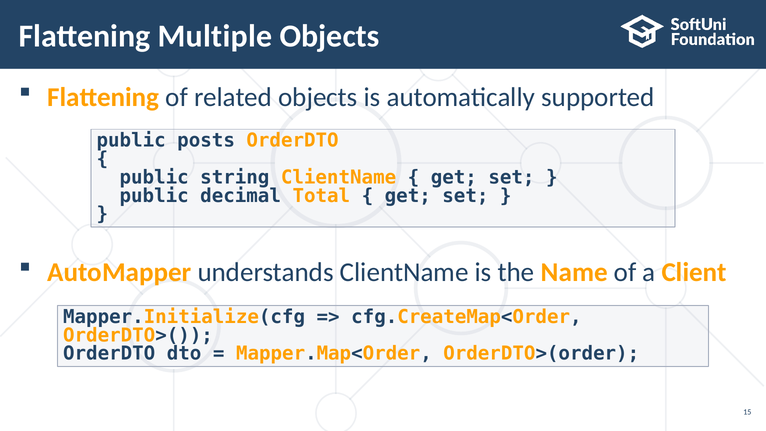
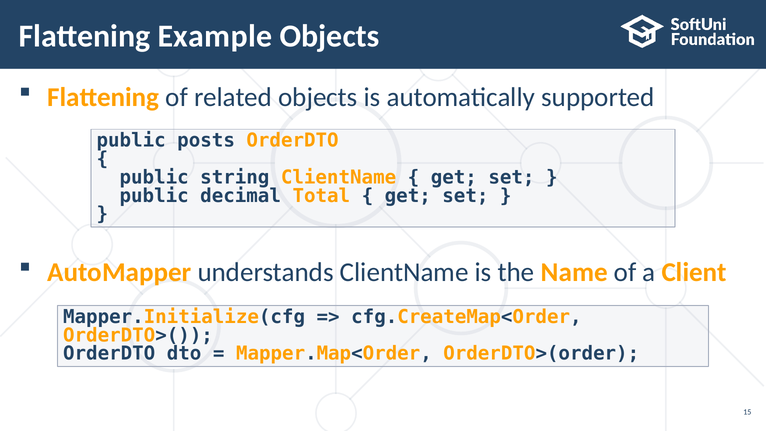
Multiple: Multiple -> Example
